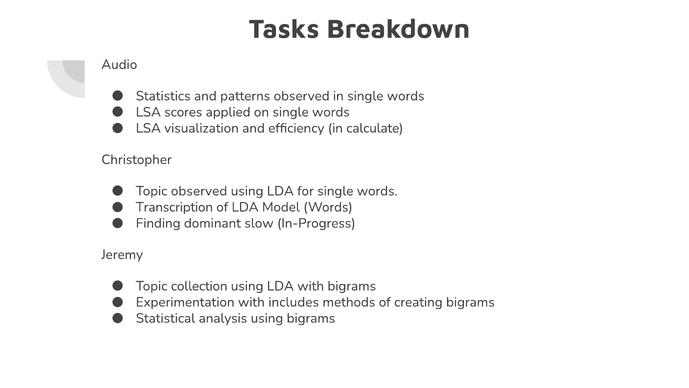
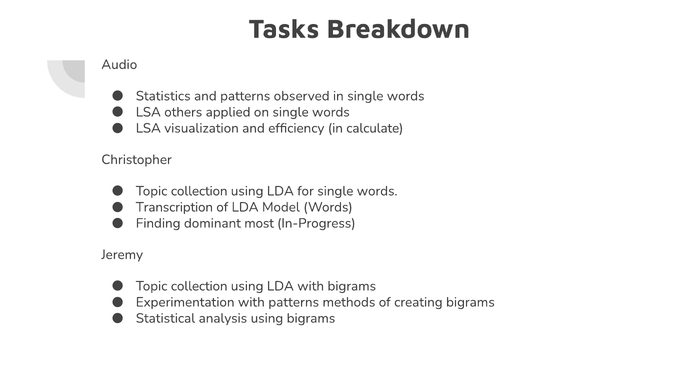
scores: scores -> others
observed at (199, 191): observed -> collection
slow: slow -> most
with includes: includes -> patterns
